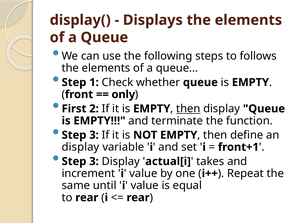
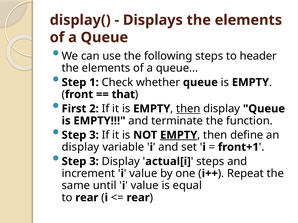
follows: follows -> header
only: only -> that
EMPTY at (179, 135) underline: none -> present
takes at (210, 162): takes -> steps
